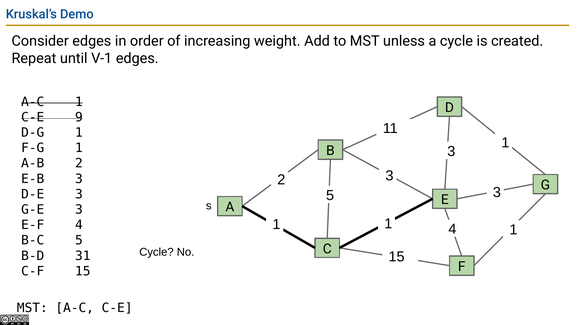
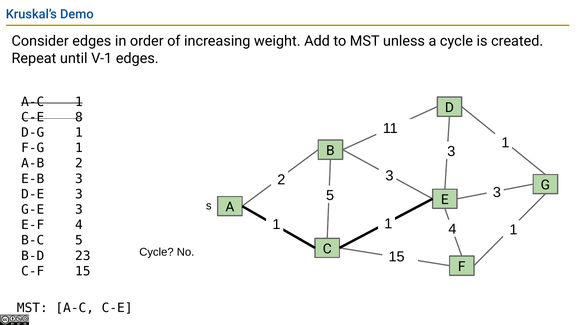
9: 9 -> 8
31: 31 -> 23
